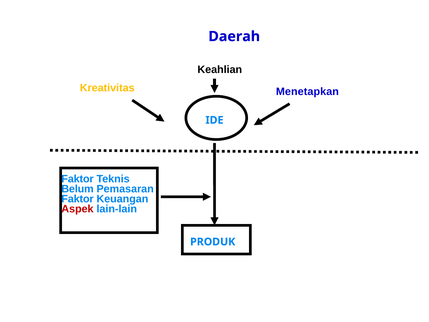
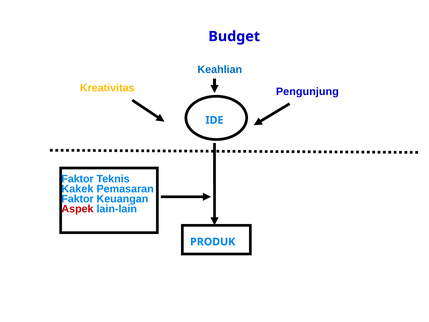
Daerah: Daerah -> Budget
Keahlian colour: black -> blue
Menetapkan: Menetapkan -> Pengunjung
Belum: Belum -> Kakek
